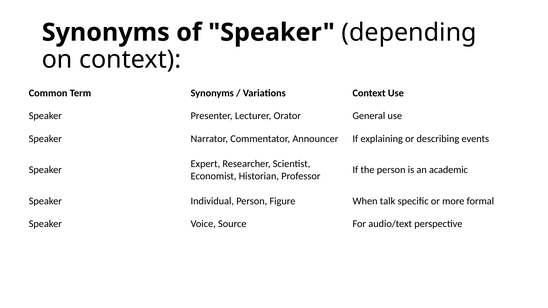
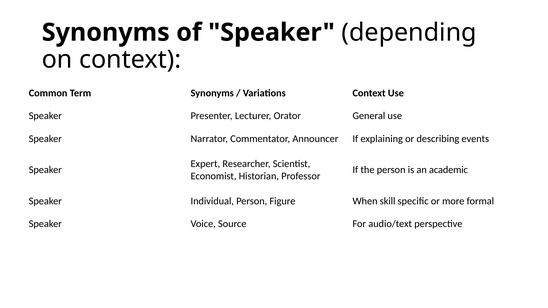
talk: talk -> skill
